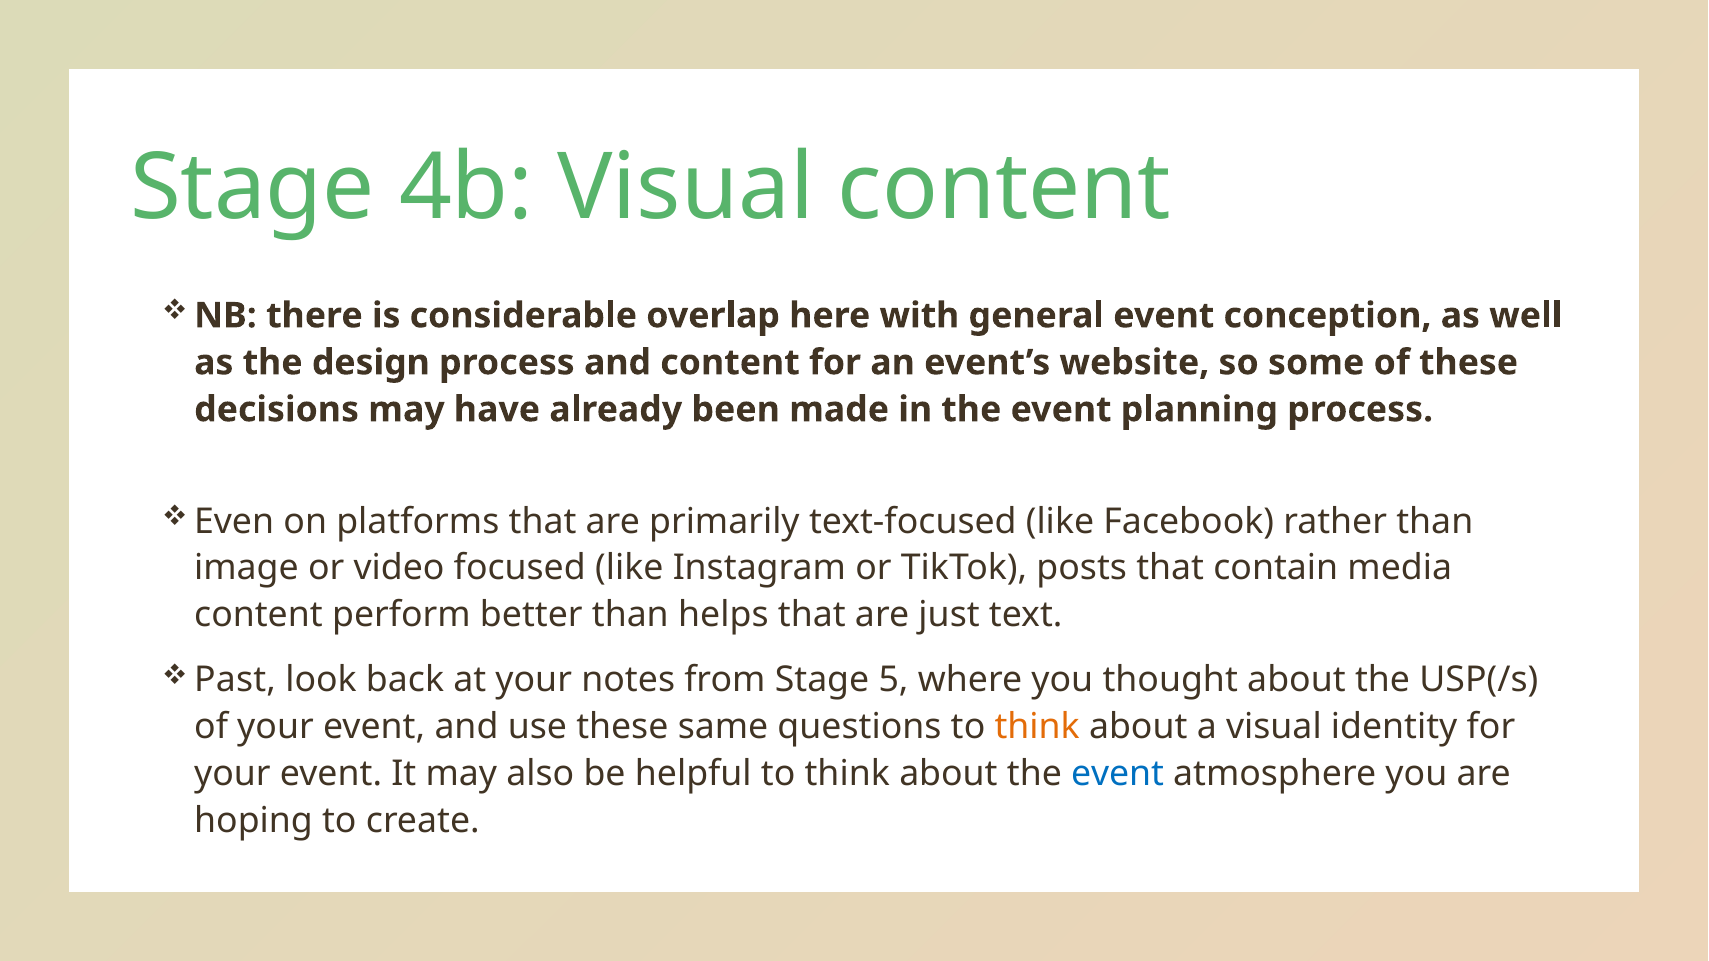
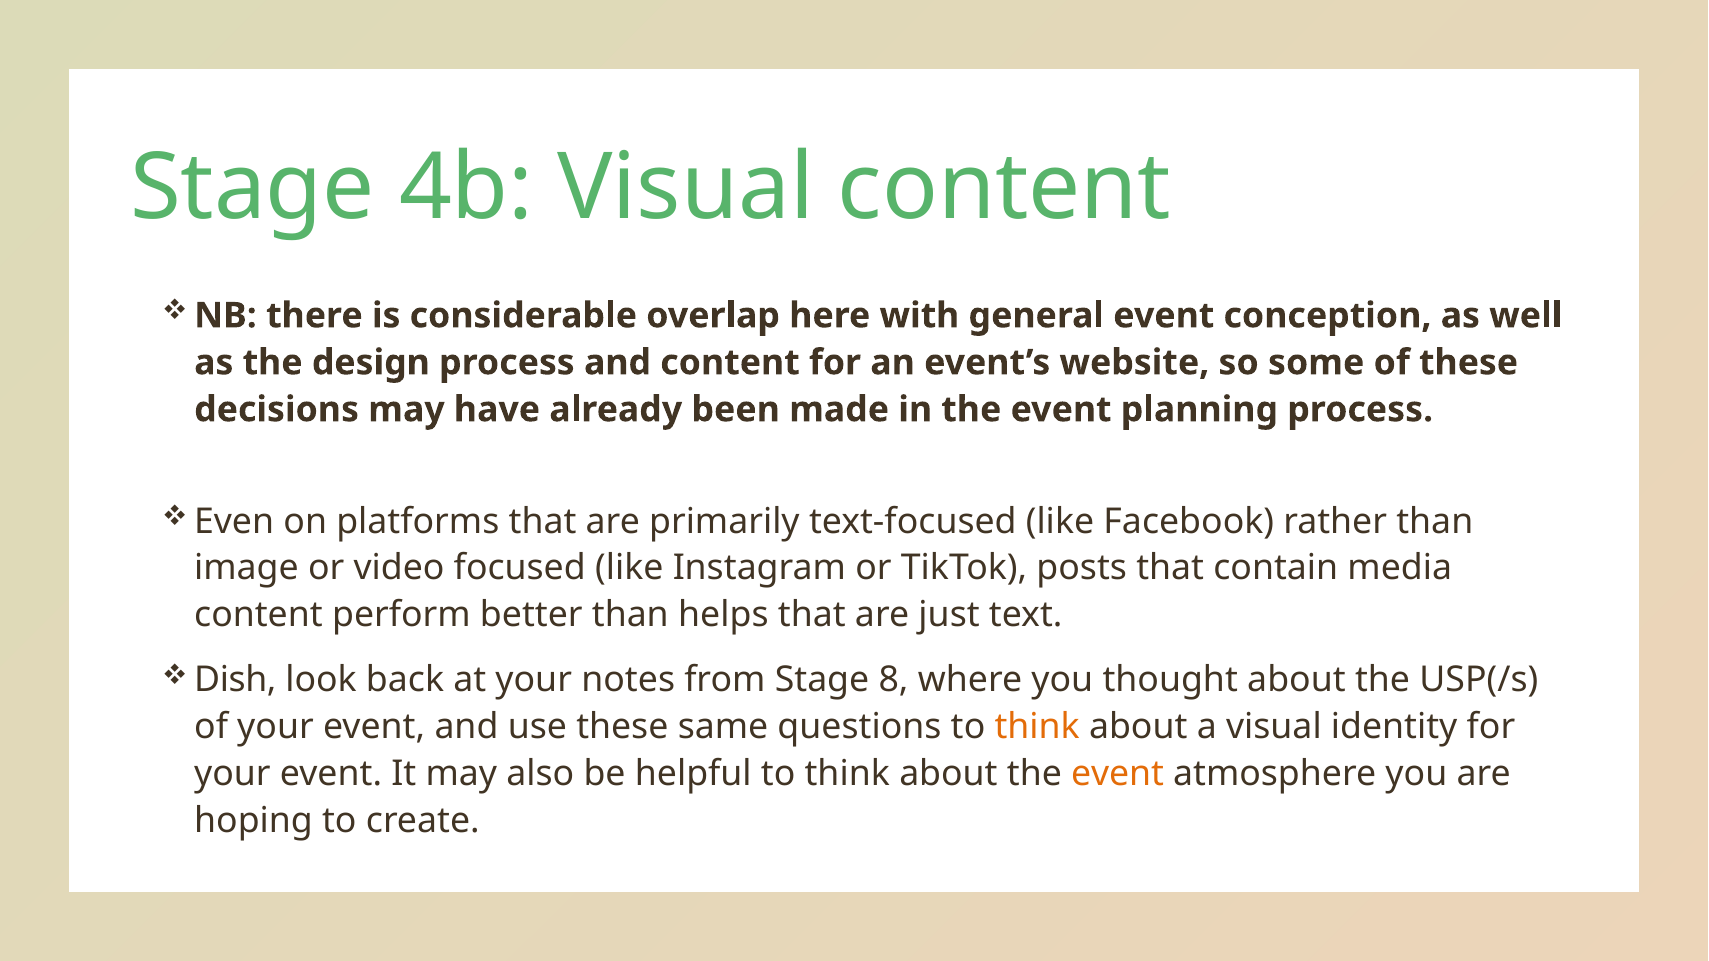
Past: Past -> Dish
5: 5 -> 8
event at (1118, 774) colour: blue -> orange
